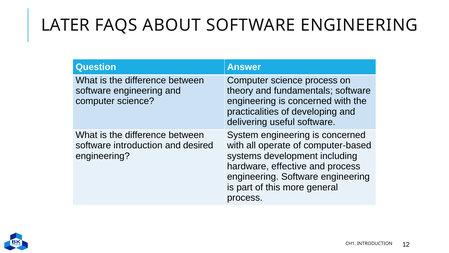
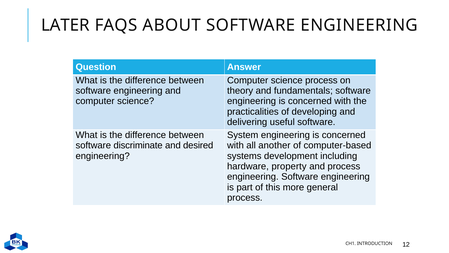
software introduction: introduction -> discriminate
operate: operate -> another
effective: effective -> property
